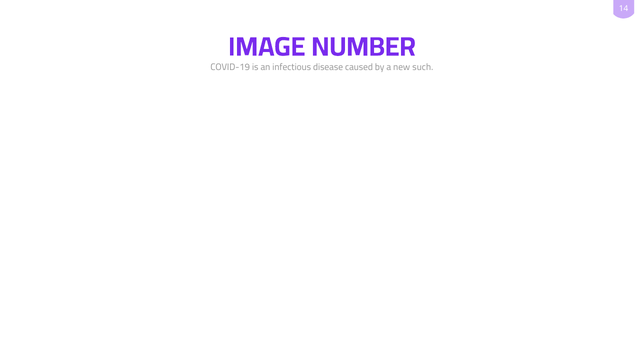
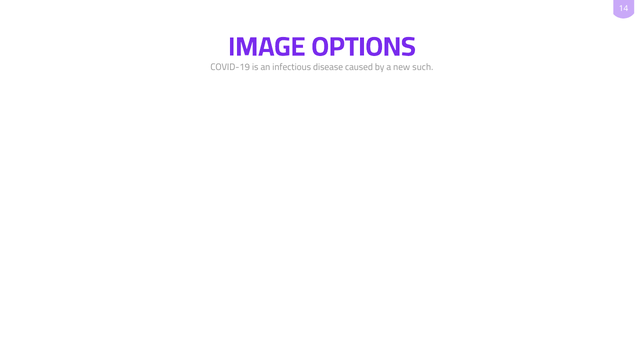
NUMBER: NUMBER -> OPTIONS
